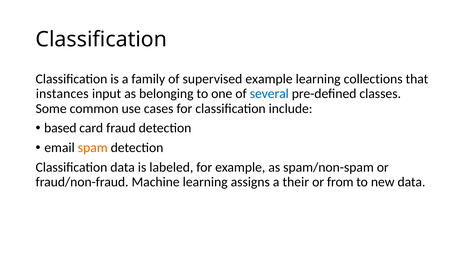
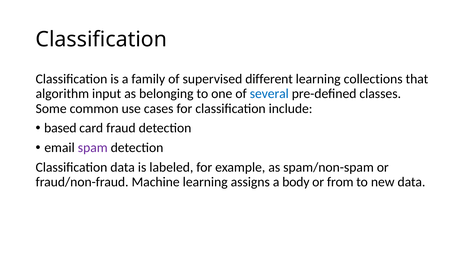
supervised example: example -> different
instances: instances -> algorithm
spam colour: orange -> purple
their: their -> body
